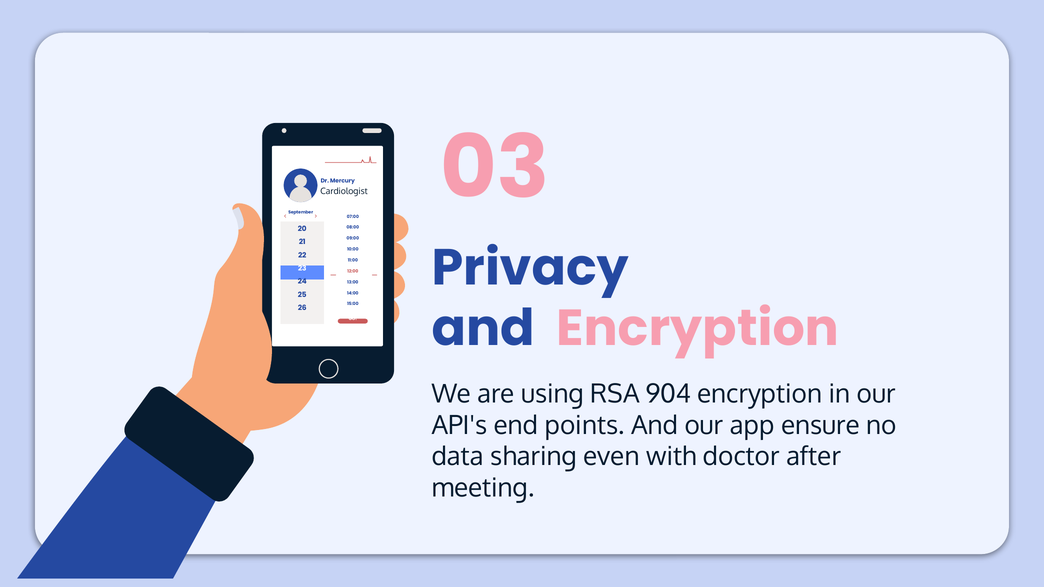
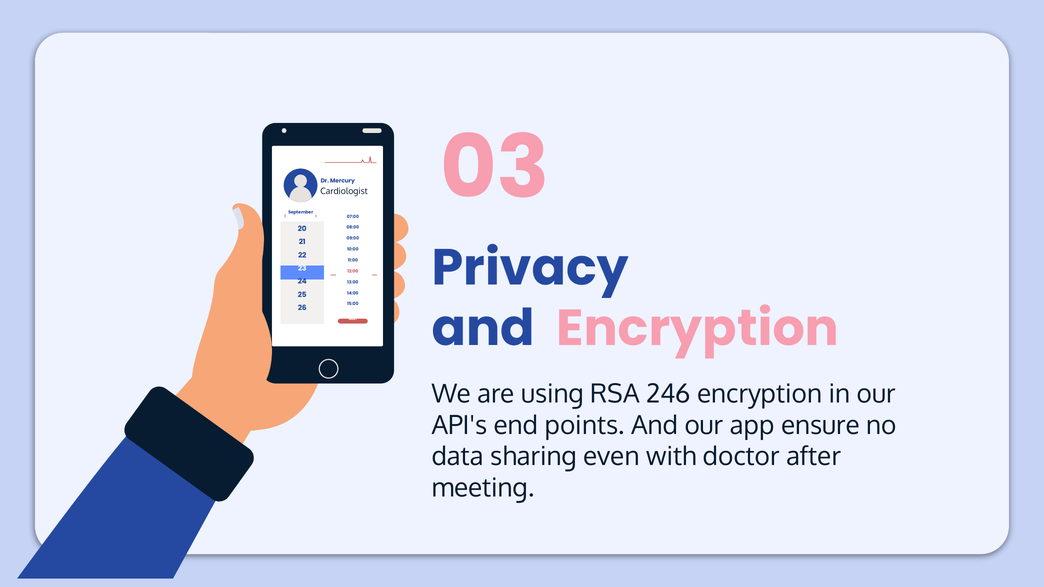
904: 904 -> 246
